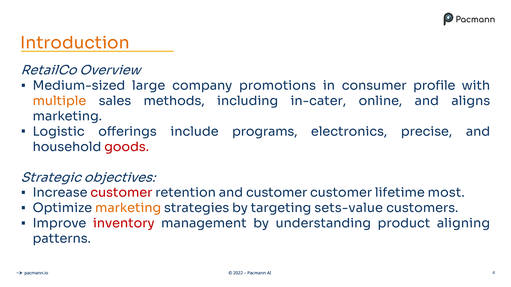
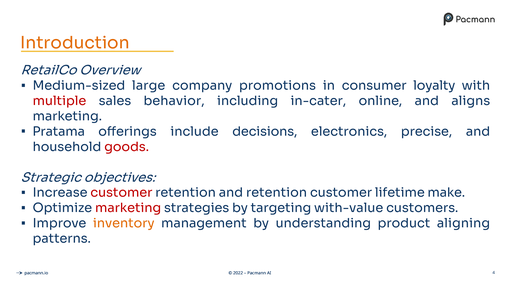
profile: profile -> loyalty
multiple colour: orange -> red
methods: methods -> behavior
Logistic: Logistic -> Pratama
programs: programs -> decisions
and customer: customer -> retention
most: most -> make
marketing at (128, 208) colour: orange -> red
sets-value: sets-value -> with-value
inventory colour: red -> orange
